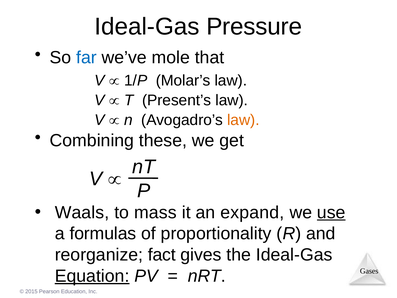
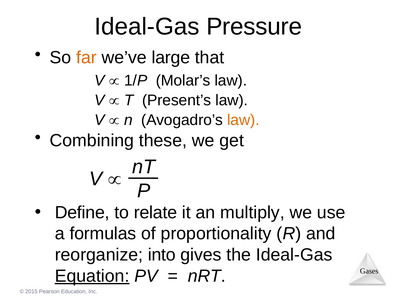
far colour: blue -> orange
mole: mole -> large
Waals: Waals -> Define
mass: mass -> relate
expand: expand -> multiply
use underline: present -> none
fact: fact -> into
